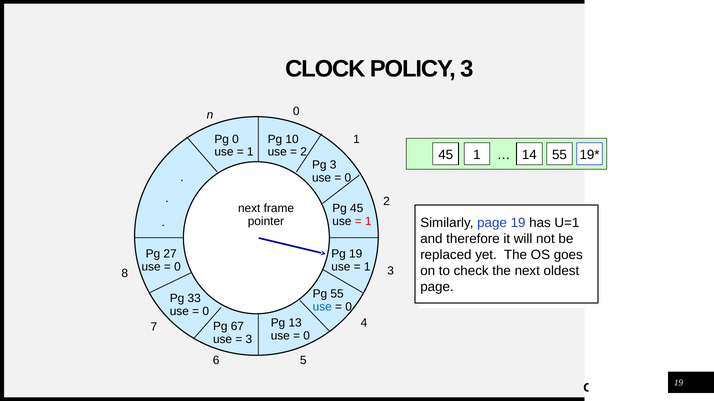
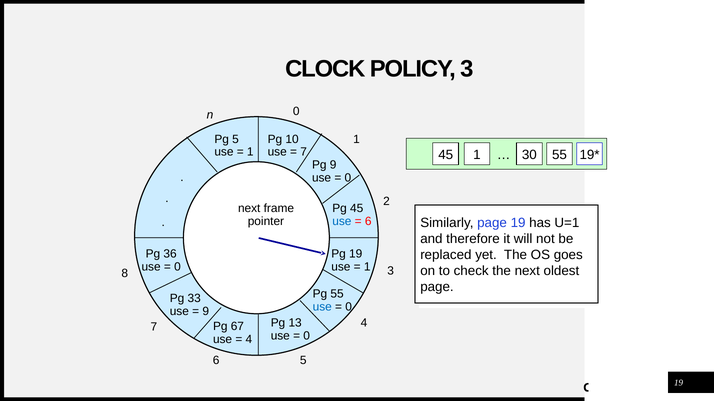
Pg 0: 0 -> 5
2 at (304, 152): 2 -> 7
14: 14 -> 30
Pg 3: 3 -> 9
use at (342, 222) colour: black -> blue
1 at (368, 222): 1 -> 6
27: 27 -> 36
0 at (206, 312): 0 -> 9
3 at (249, 340): 3 -> 4
